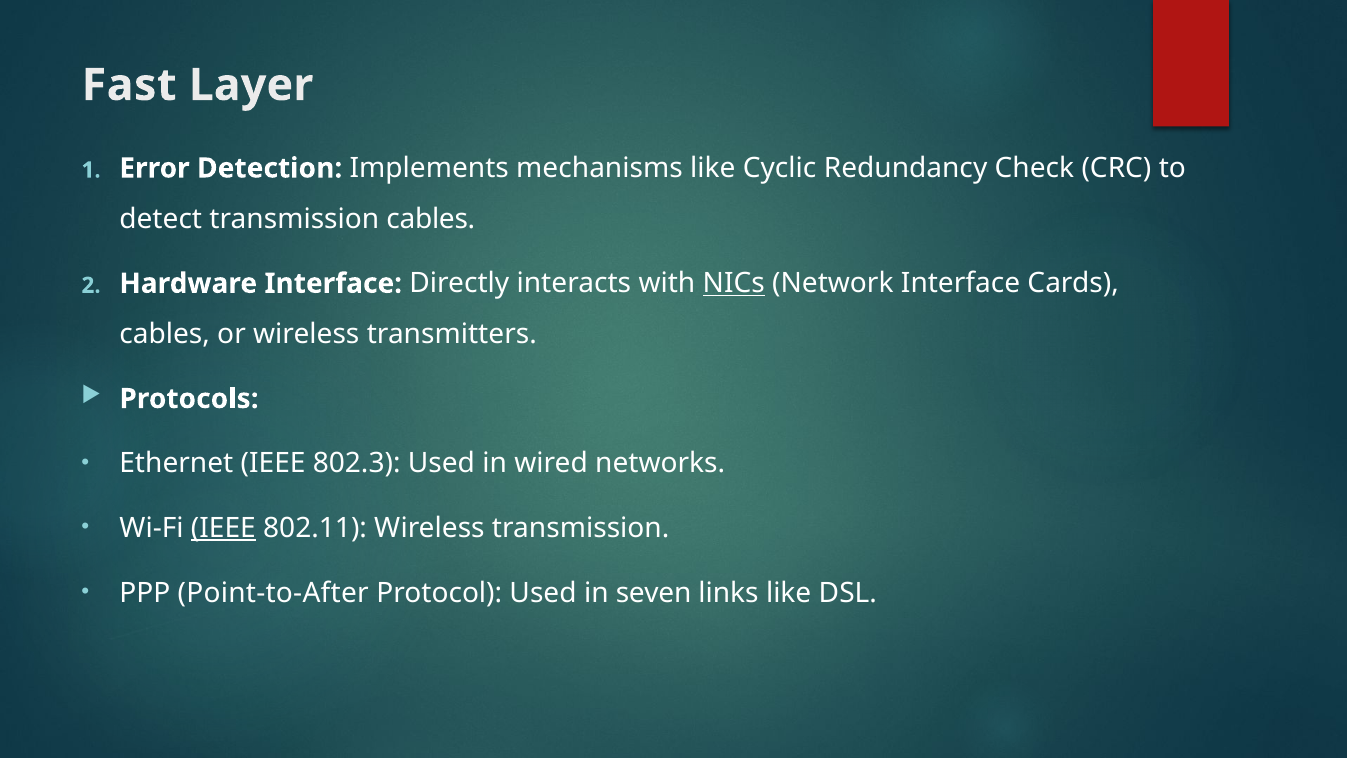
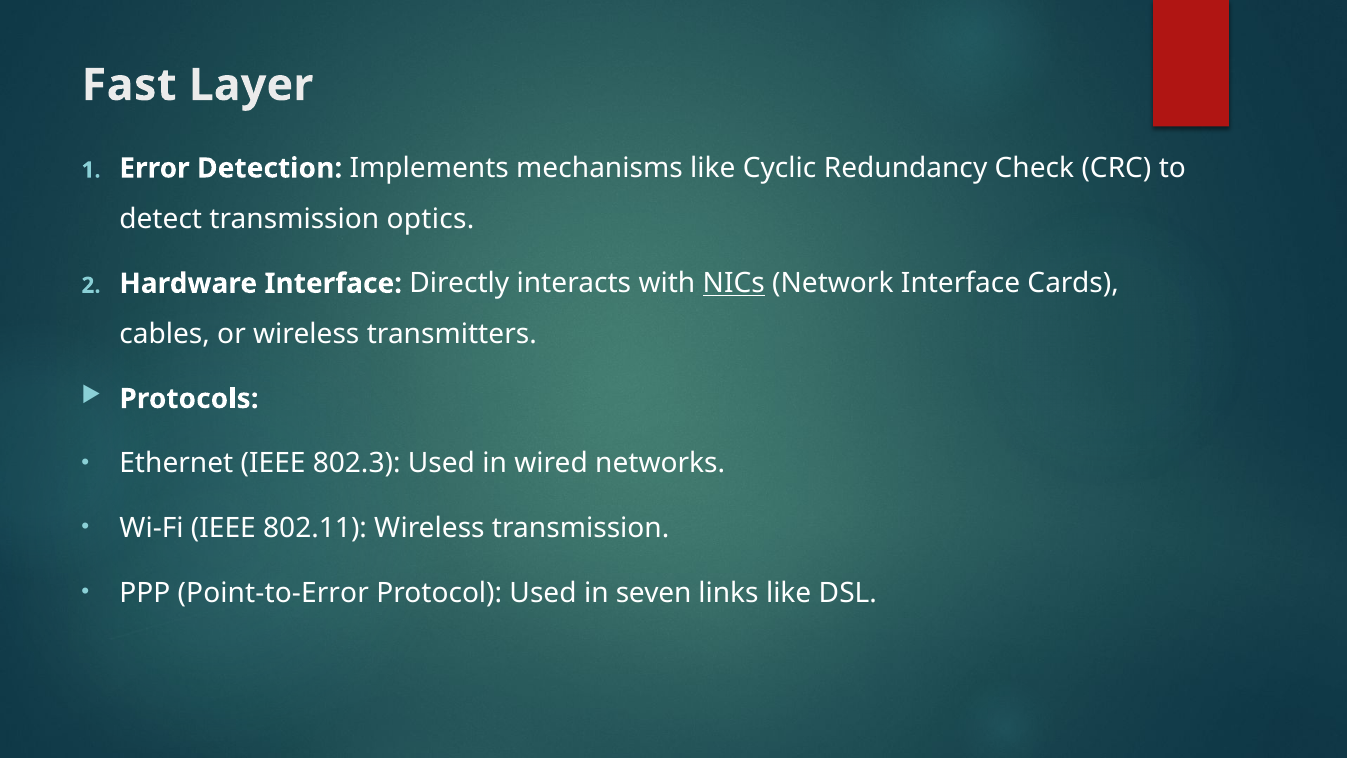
transmission cables: cables -> optics
IEEE at (223, 528) underline: present -> none
Point-to-After: Point-to-After -> Point-to-Error
